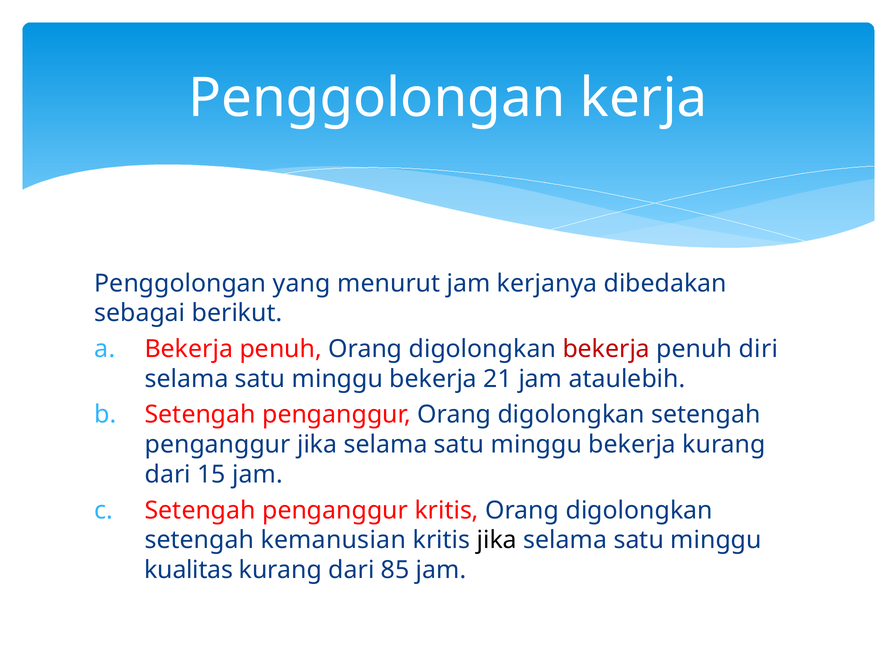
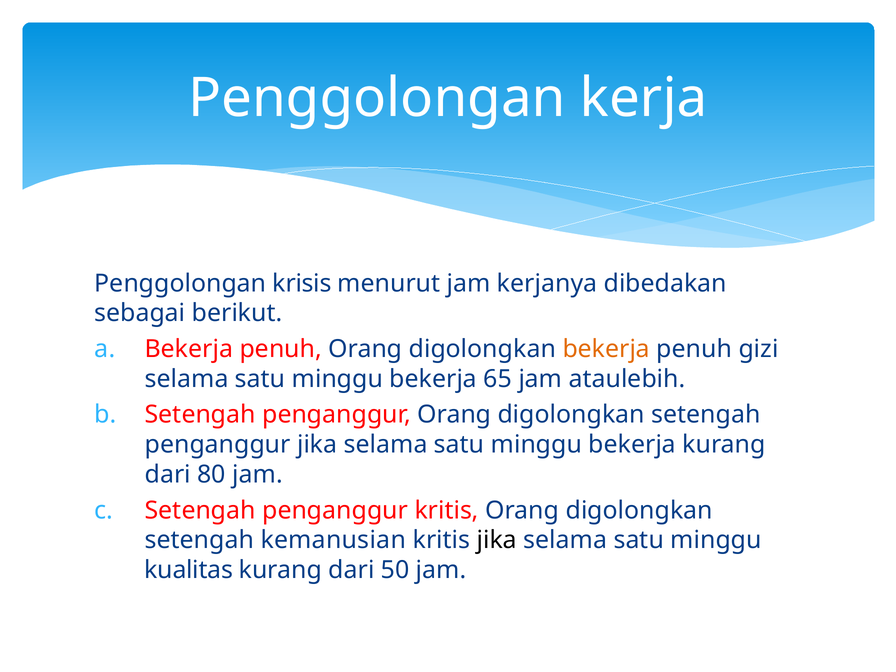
yang: yang -> krisis
bekerja at (606, 349) colour: red -> orange
diri: diri -> gizi
21: 21 -> 65
15: 15 -> 80
85: 85 -> 50
